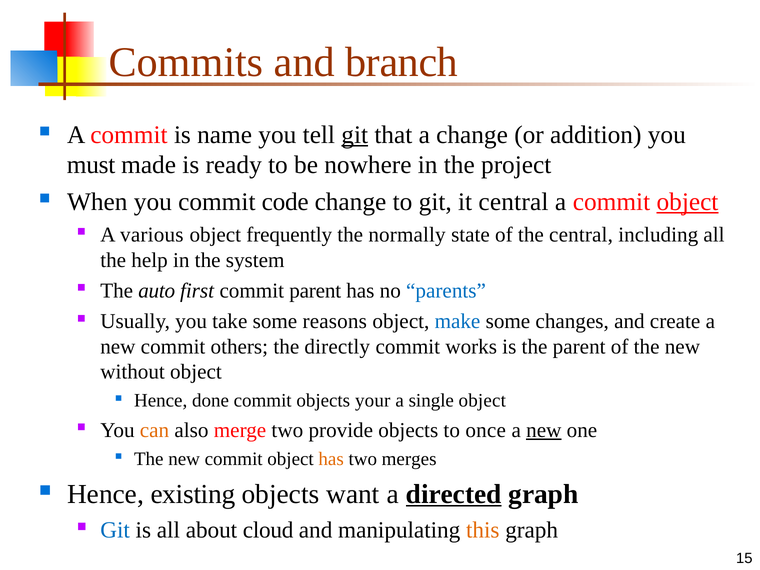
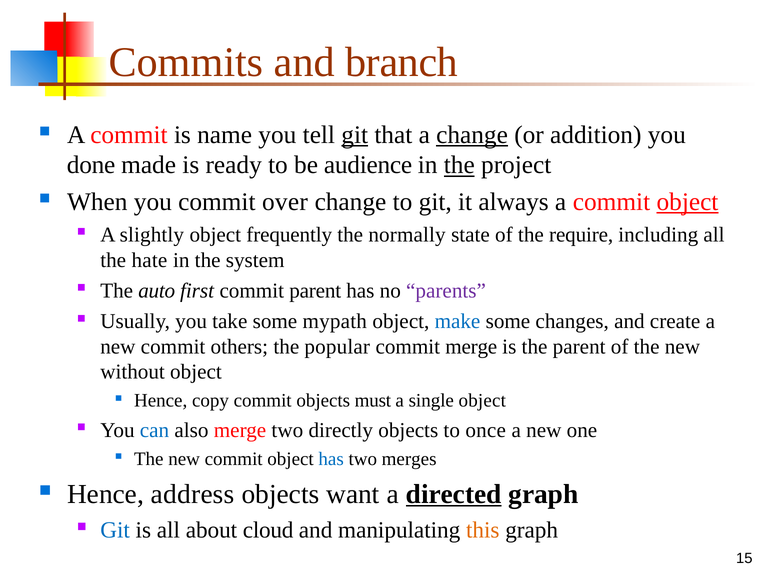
change at (472, 135) underline: none -> present
must: must -> done
nowhere: nowhere -> audience
the at (459, 165) underline: none -> present
code: code -> over
it central: central -> always
various: various -> slightly
the central: central -> require
help: help -> hate
parents colour: blue -> purple
reasons: reasons -> mypath
directly: directly -> popular
commit works: works -> merge
done: done -> copy
your: your -> must
can colour: orange -> blue
provide: provide -> directly
new at (544, 430) underline: present -> none
has at (331, 459) colour: orange -> blue
existing: existing -> address
